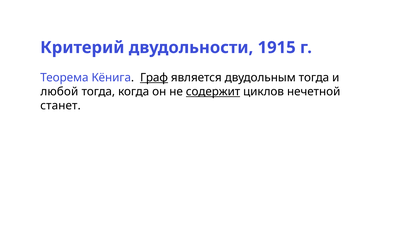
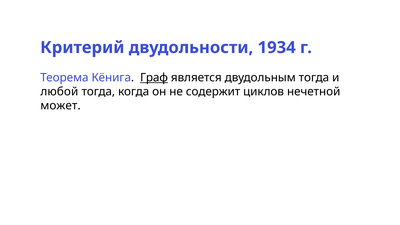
1915: 1915 -> 1934
содержит underline: present -> none
станет: станет -> может
